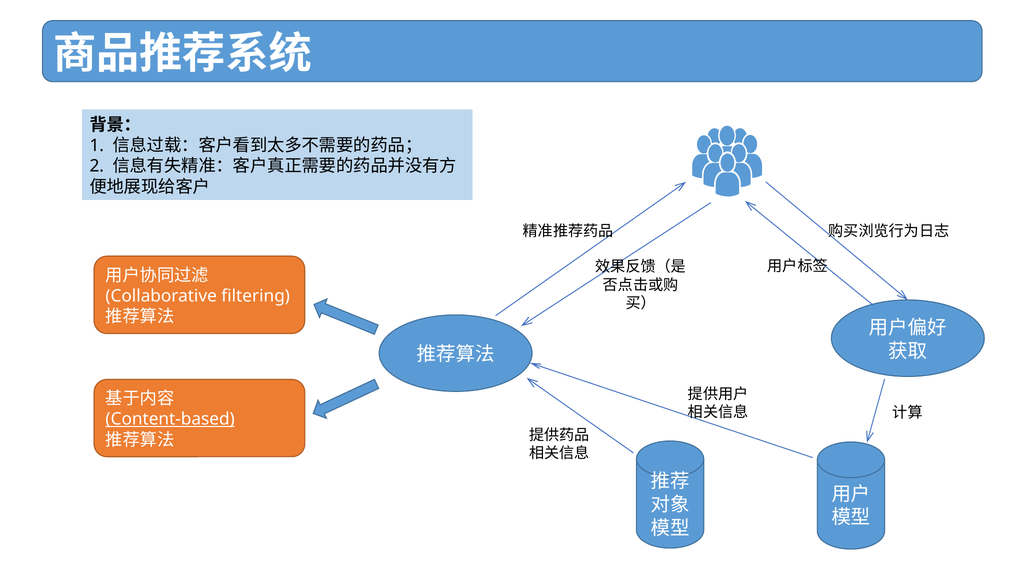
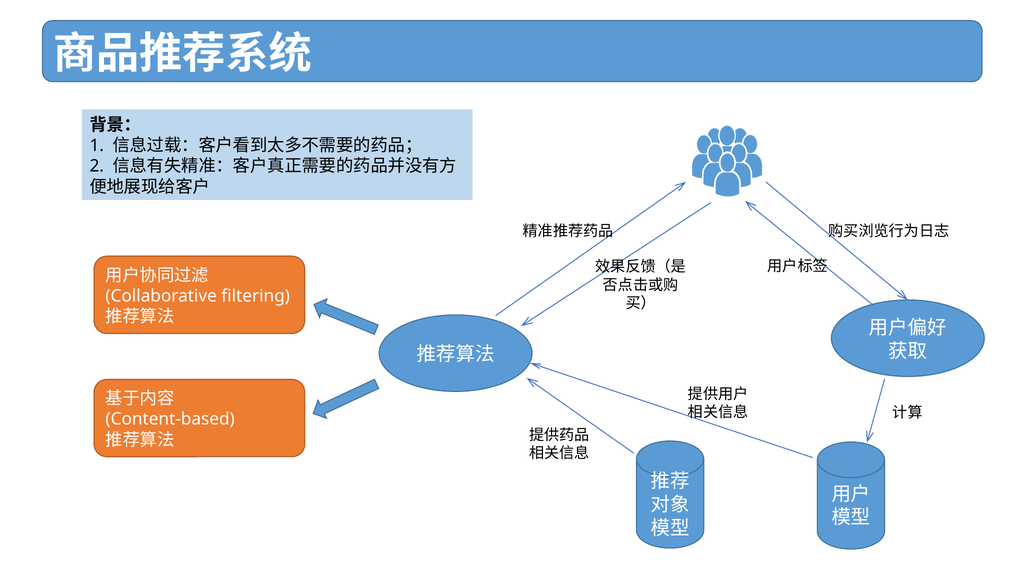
Content-based underline: present -> none
